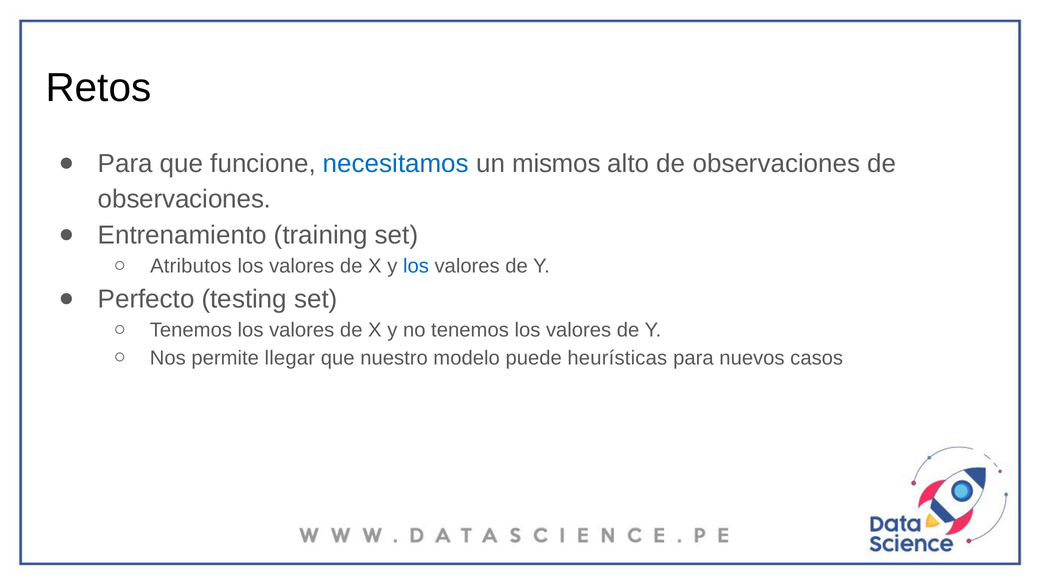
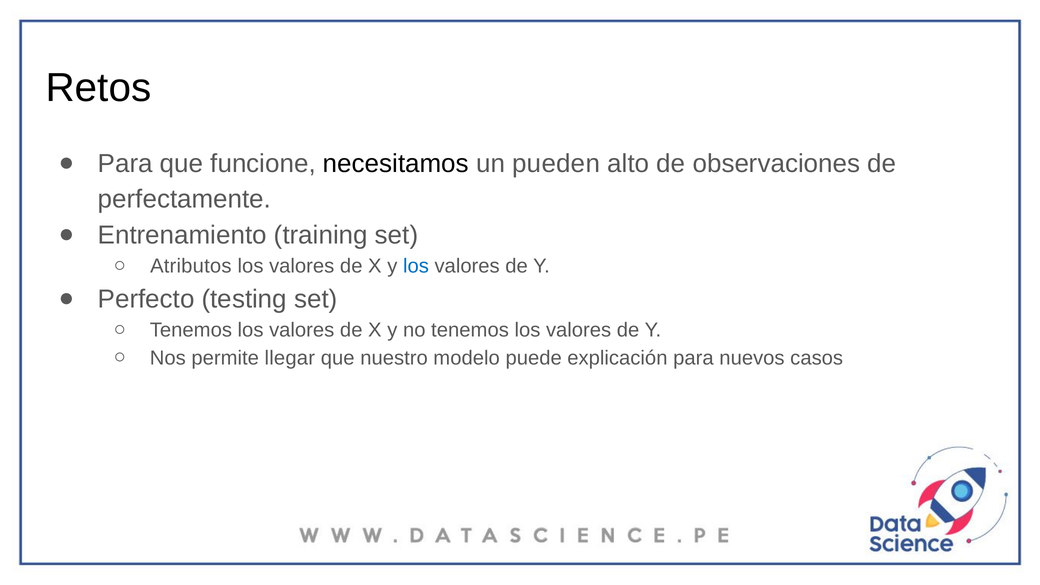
necesitamos colour: blue -> black
mismos: mismos -> pueden
observaciones at (184, 199): observaciones -> perfectamente
heurísticas: heurísticas -> explicación
